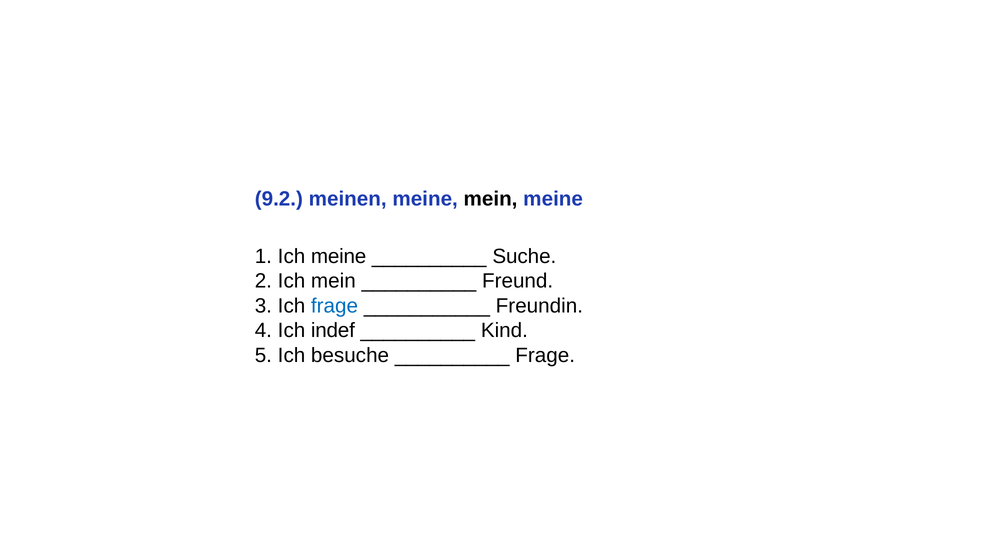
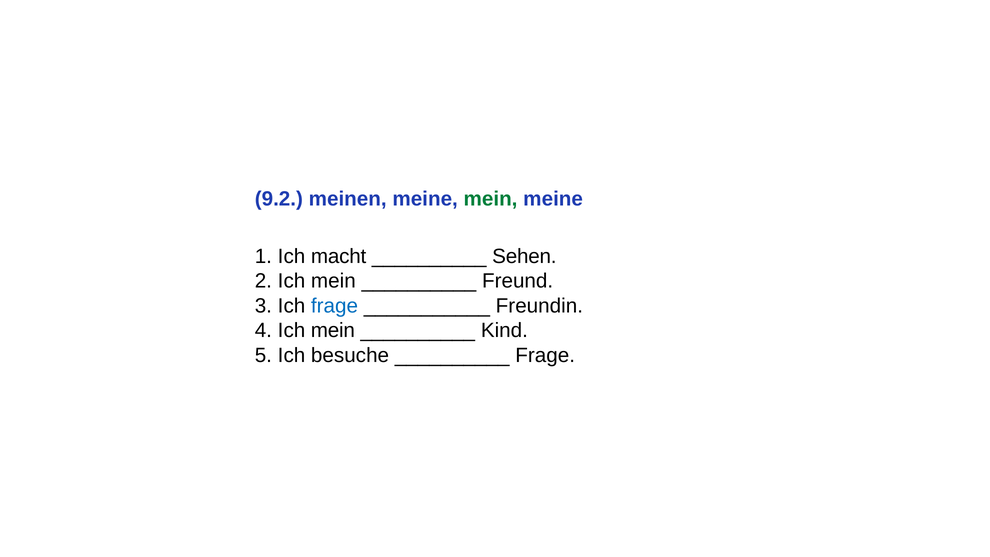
mein at (491, 199) colour: black -> green
Ich meine: meine -> macht
Suche: Suche -> Sehen
4 Ich indef: indef -> mein
